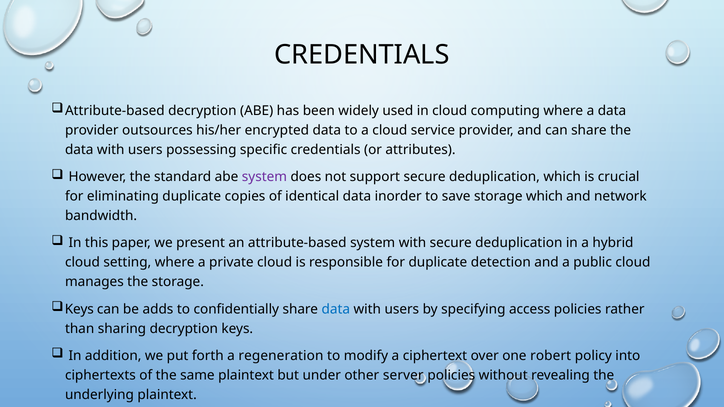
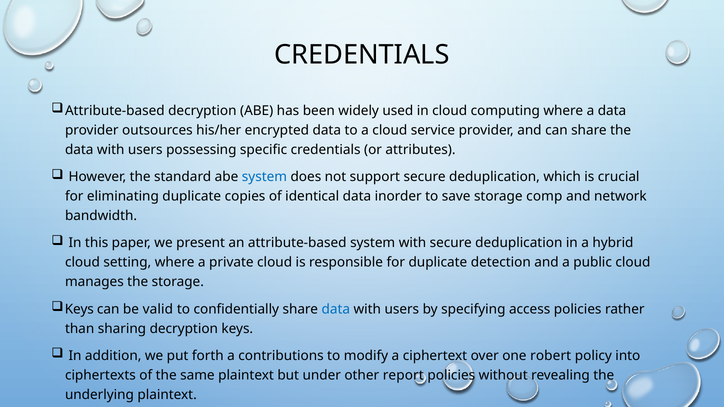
system at (264, 177) colour: purple -> blue
storage which: which -> comp
adds: adds -> valid
regeneration: regeneration -> contributions
server: server -> report
